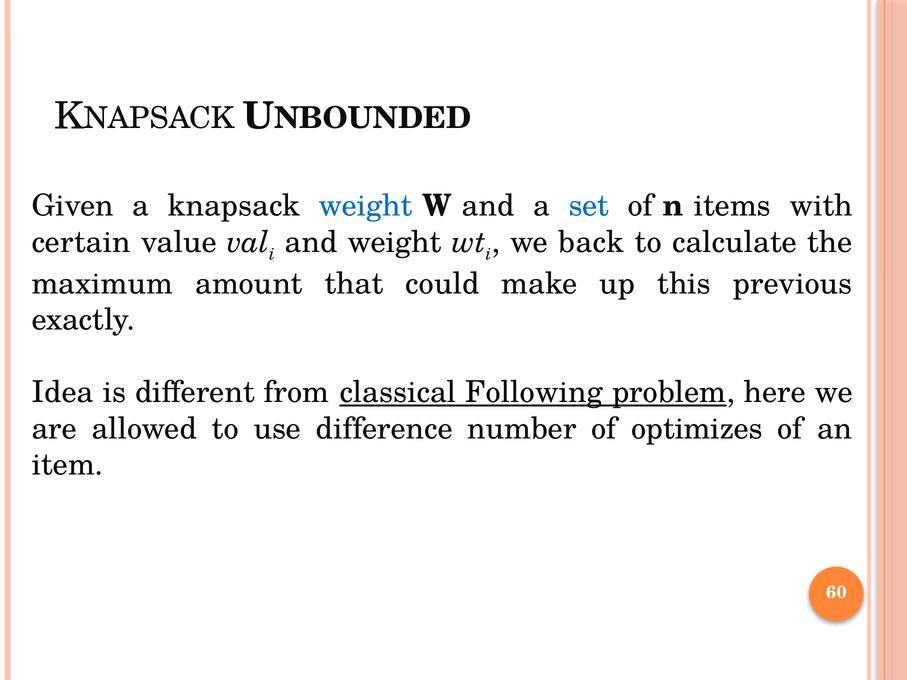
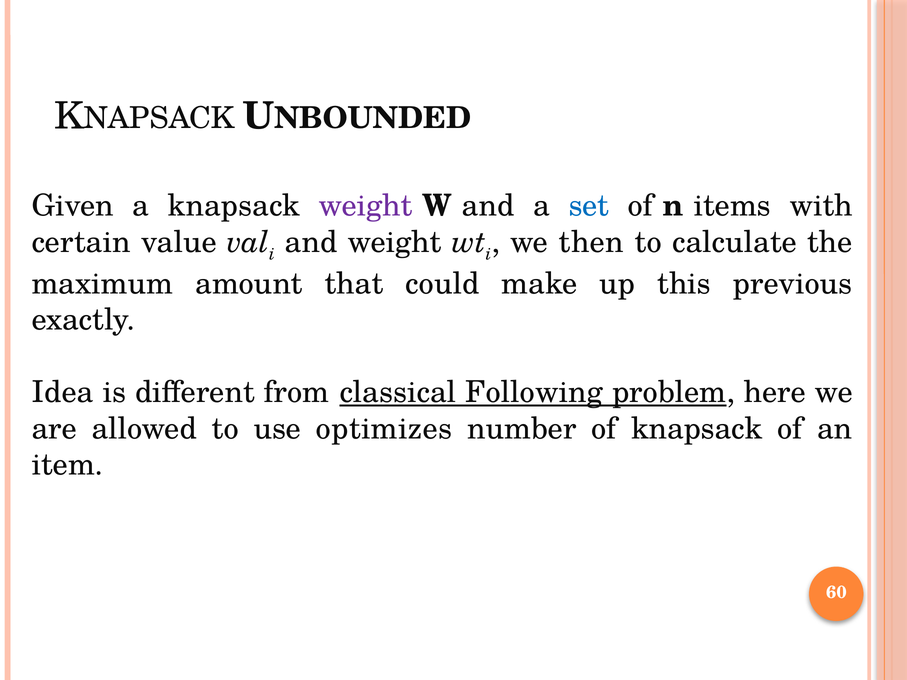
weight at (366, 206) colour: blue -> purple
back: back -> then
difference: difference -> optimizes
of optimizes: optimizes -> knapsack
